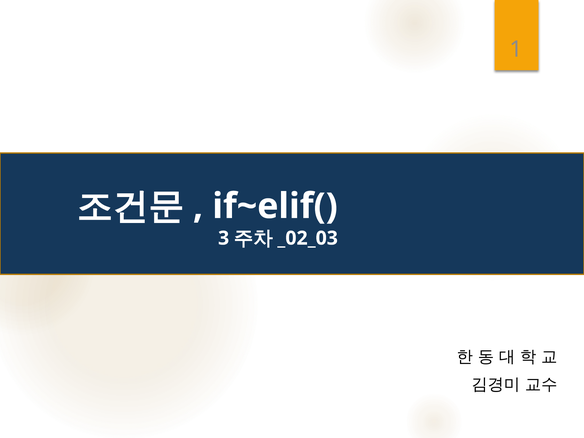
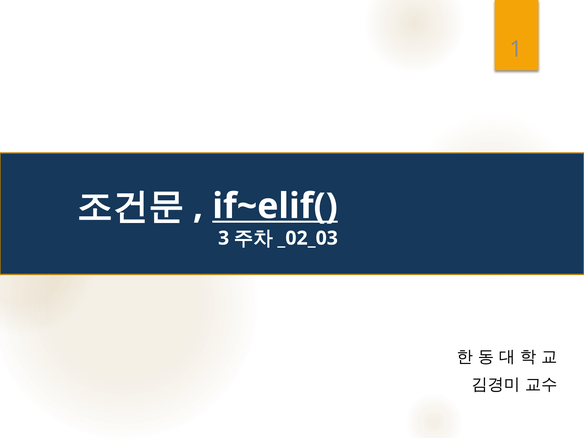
if~elif( underline: none -> present
